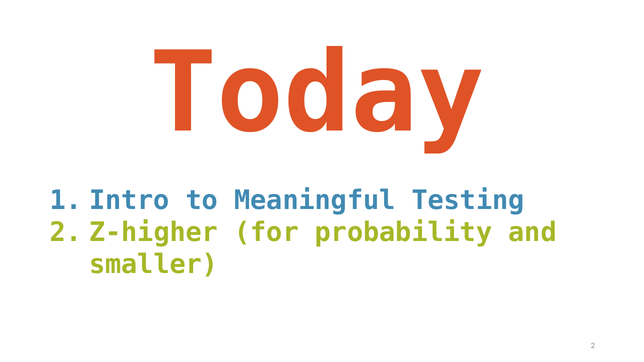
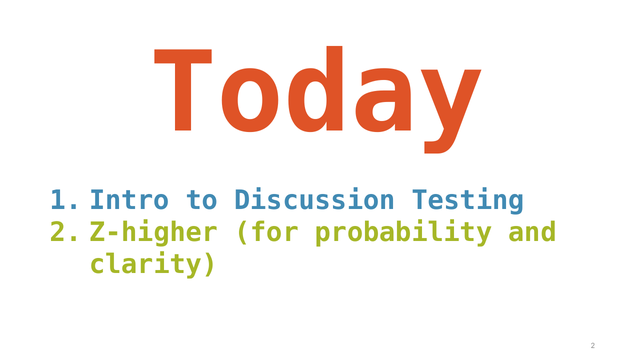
Meaningful: Meaningful -> Discussion
smaller: smaller -> clarity
